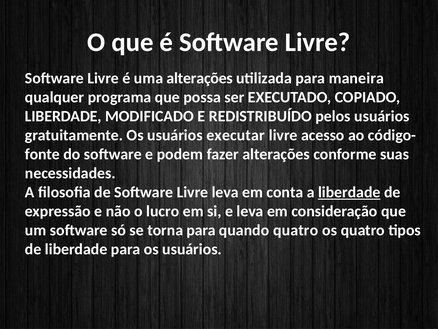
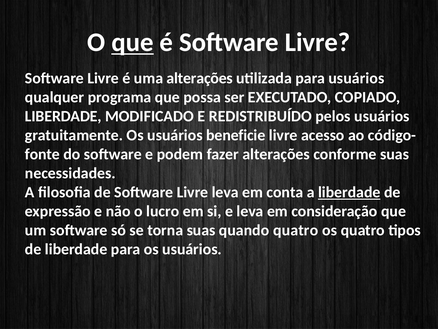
que at (132, 42) underline: none -> present
para maneira: maneira -> usuários
executar: executar -> beneficie
torna para: para -> suas
